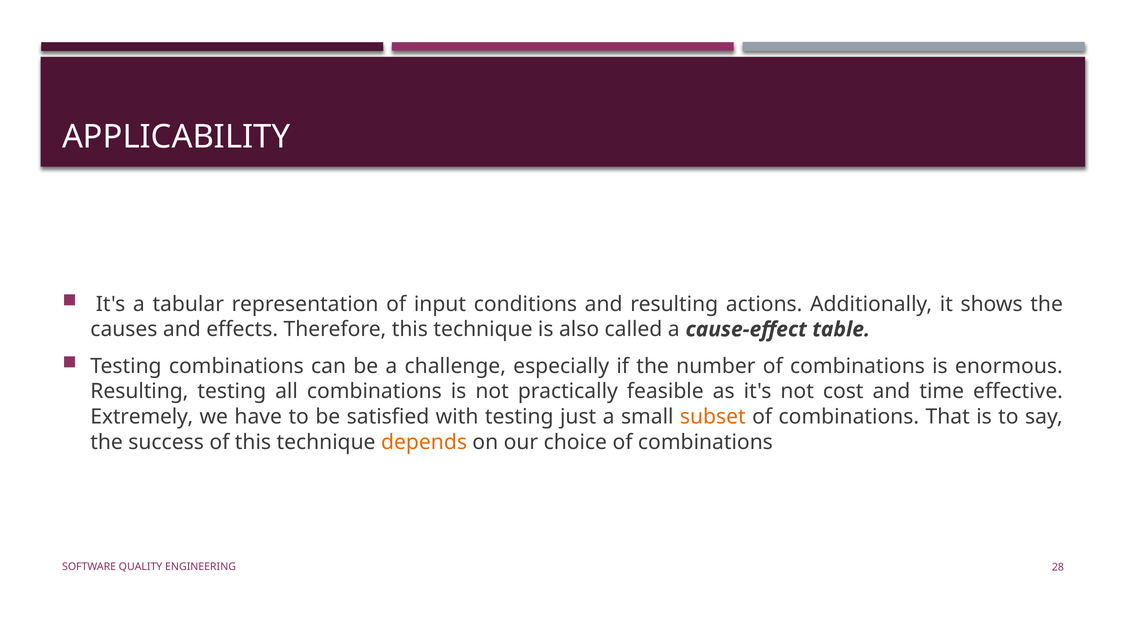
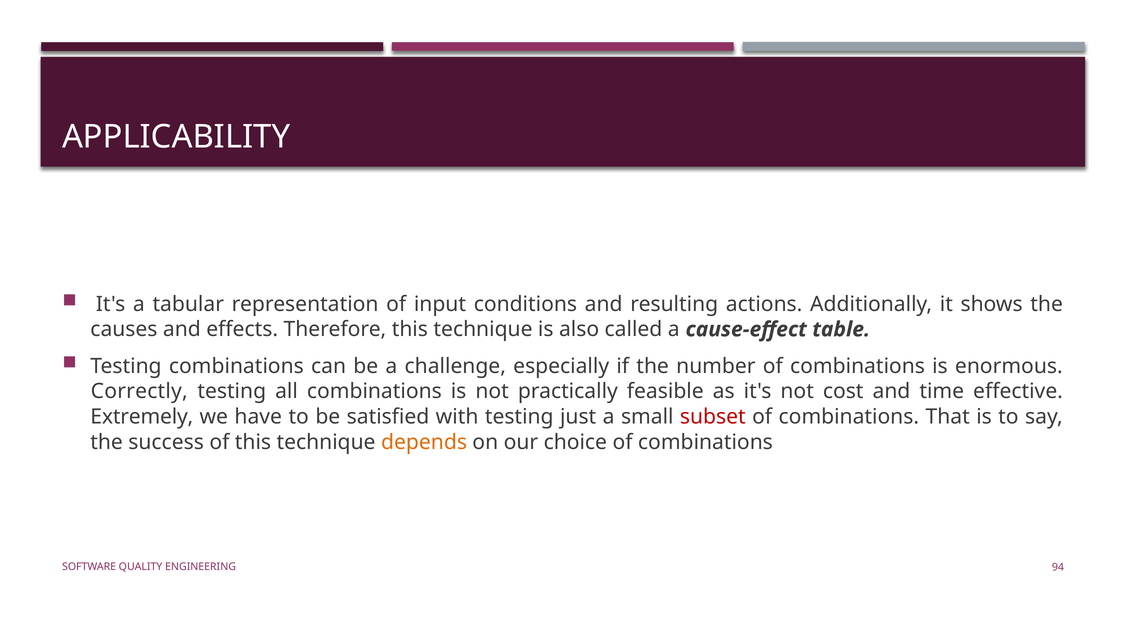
Resulting at (139, 391): Resulting -> Correctly
subset colour: orange -> red
28: 28 -> 94
